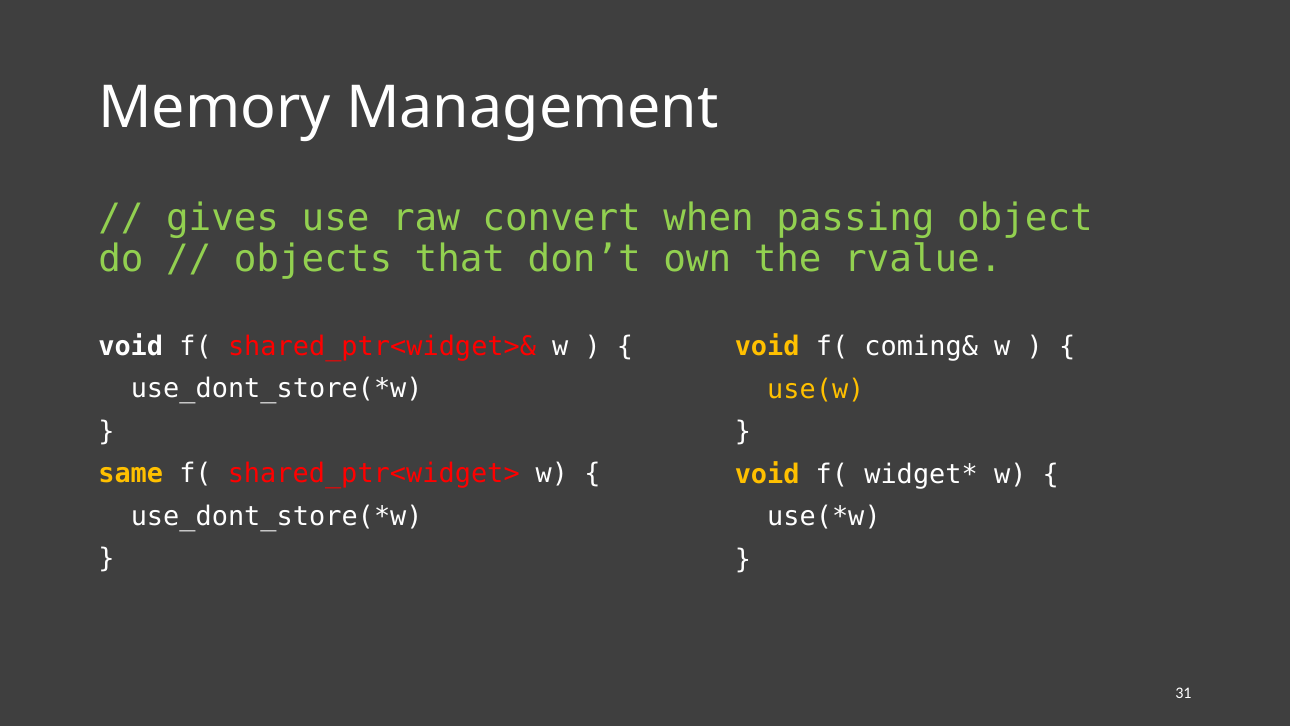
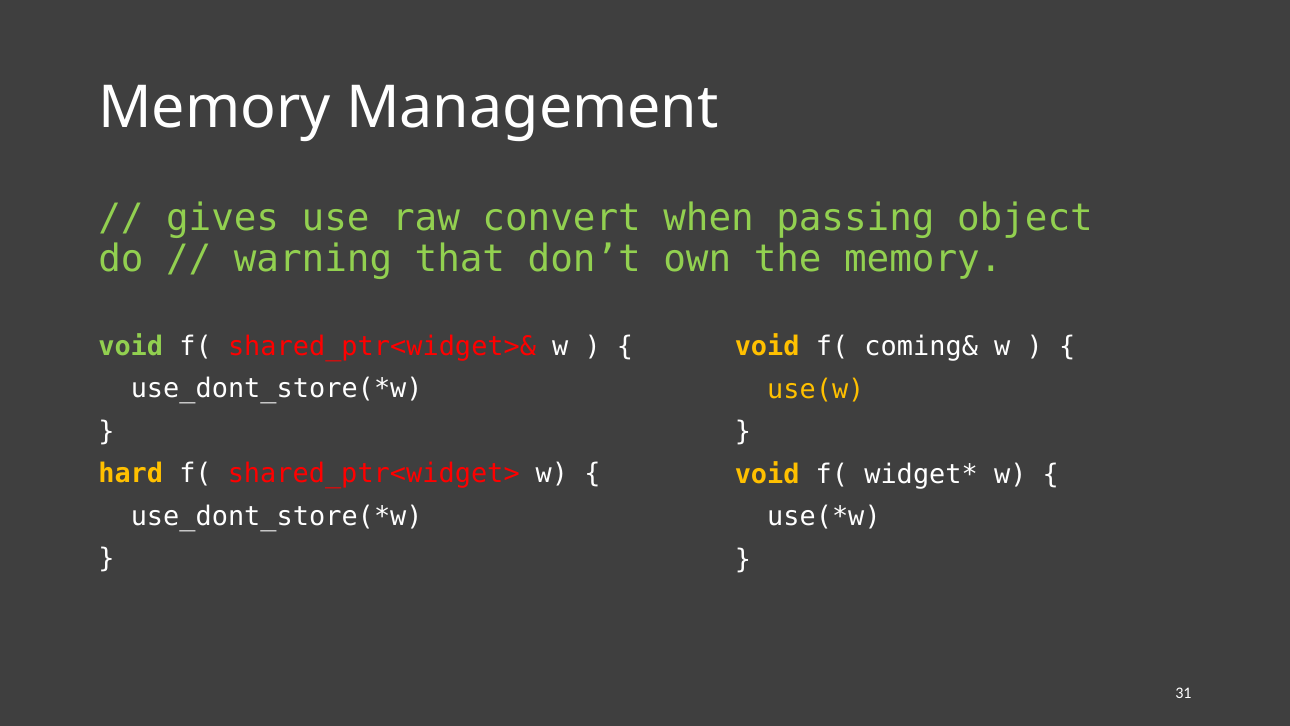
objects: objects -> warning
the rvalue: rvalue -> memory
void at (131, 346) colour: white -> light green
same: same -> hard
